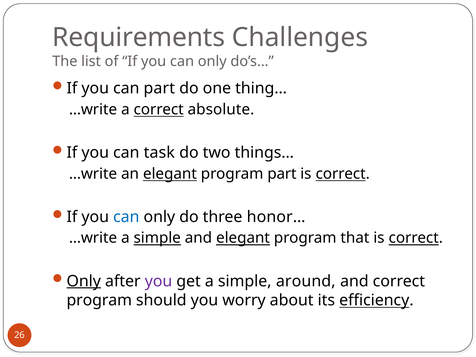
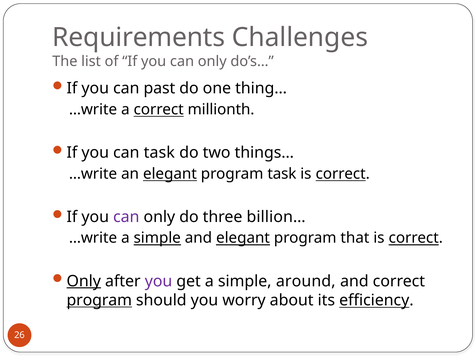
can part: part -> past
absolute: absolute -> millionth
program part: part -> task
can at (126, 217) colour: blue -> purple
honor…: honor… -> billion…
program at (99, 300) underline: none -> present
